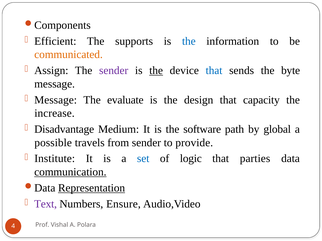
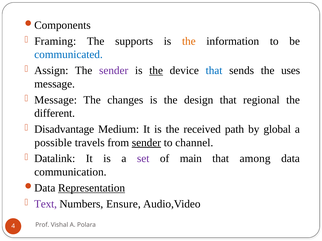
Efficient: Efficient -> Framing
the at (189, 41) colour: blue -> orange
communicated colour: orange -> blue
byte: byte -> uses
evaluate: evaluate -> changes
capacity: capacity -> regional
increase: increase -> different
software: software -> received
sender at (146, 143) underline: none -> present
provide: provide -> channel
Institute: Institute -> Datalink
set colour: blue -> purple
logic: logic -> main
parties: parties -> among
communication underline: present -> none
